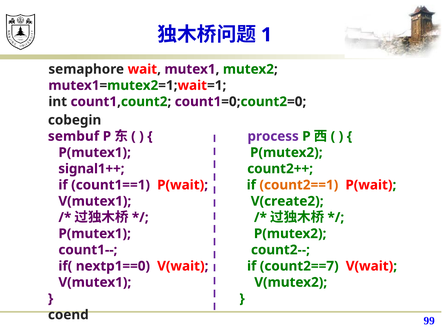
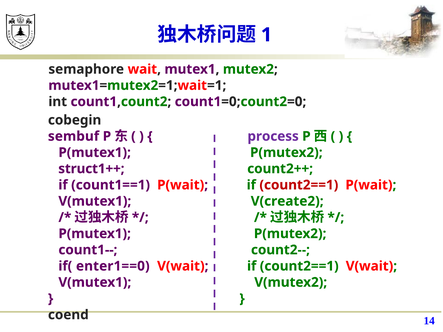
signal1++: signal1++ -> struct1++
count2==1 at (299, 185) colour: orange -> red
nextp1==0: nextp1==0 -> enter1==0
V(wait if count2==7: count2==7 -> count2==1
99: 99 -> 14
